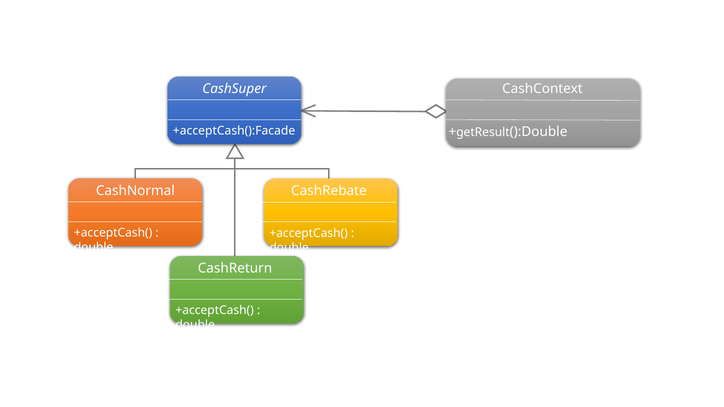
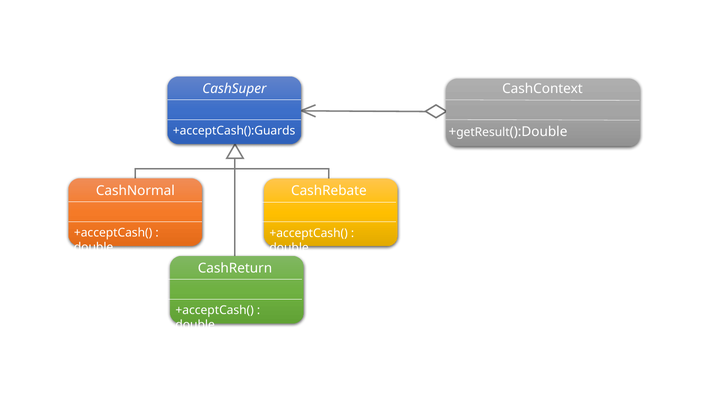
+acceptCash():Facade: +acceptCash():Facade -> +acceptCash():Guards
